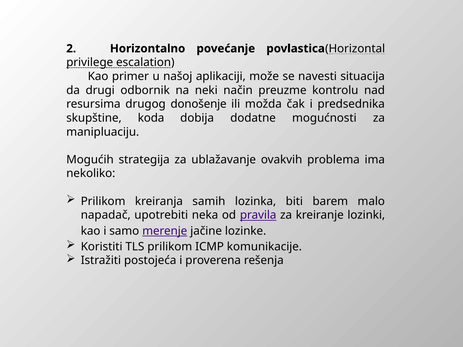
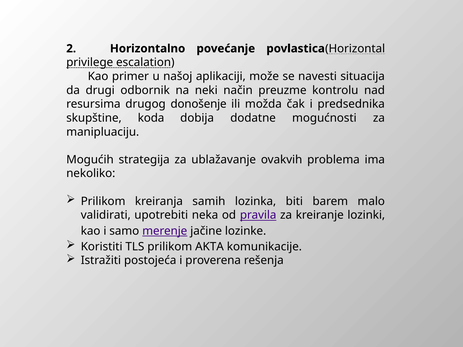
napadač: napadač -> validirati
ICMP: ICMP -> AKTA
